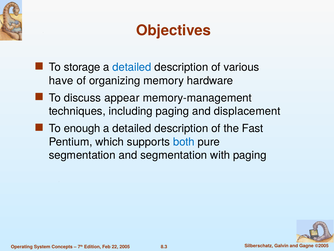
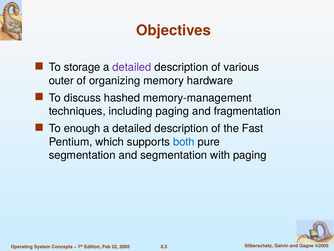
detailed at (132, 67) colour: blue -> purple
have: have -> outer
appear: appear -> hashed
displacement: displacement -> fragmentation
